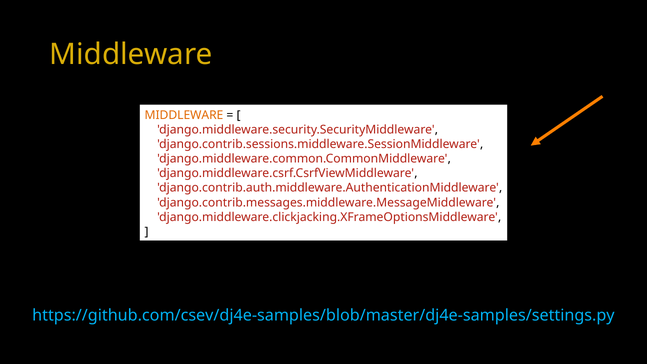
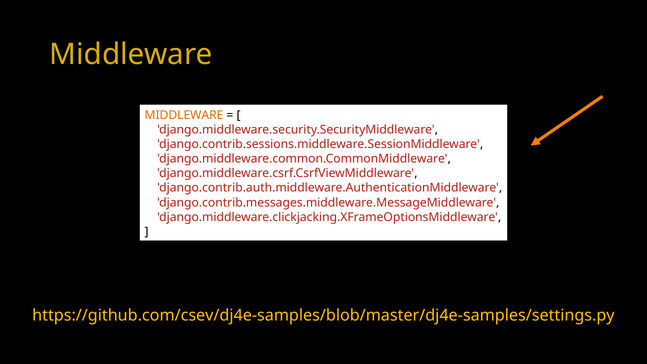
https://github.com/csev/dj4e-samples/blob/master/dj4e-samples/settings.py colour: light blue -> yellow
